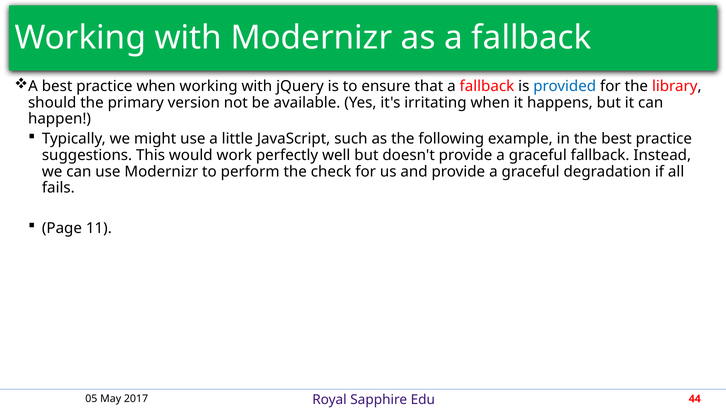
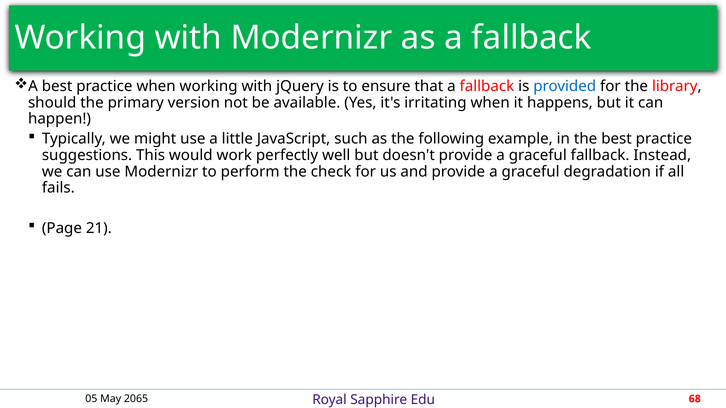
11: 11 -> 21
2017: 2017 -> 2065
44: 44 -> 68
